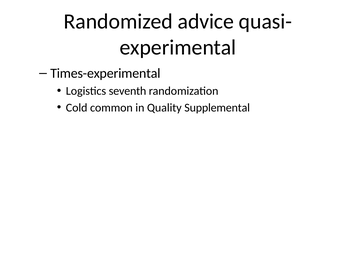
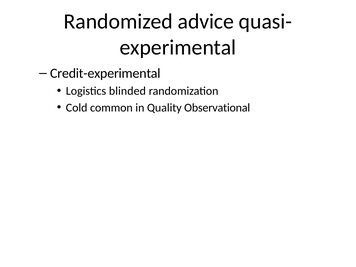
Times-experimental: Times-experimental -> Credit-experimental
seventh: seventh -> blinded
Supplemental: Supplemental -> Observational
